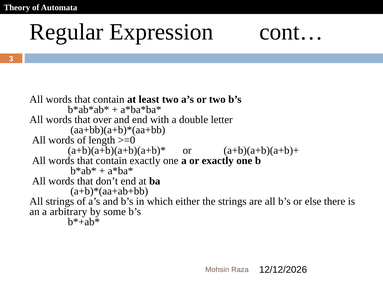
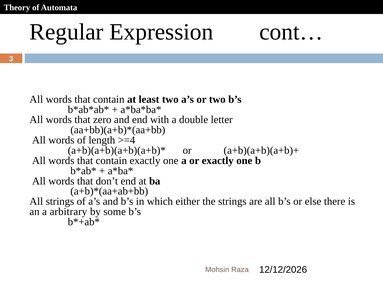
over: over -> zero
>=0: >=0 -> >=4
